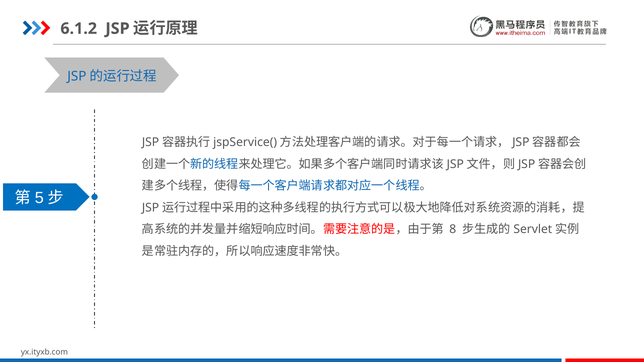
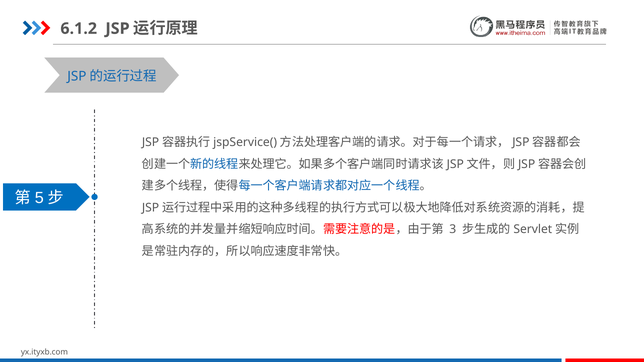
8: 8 -> 3
